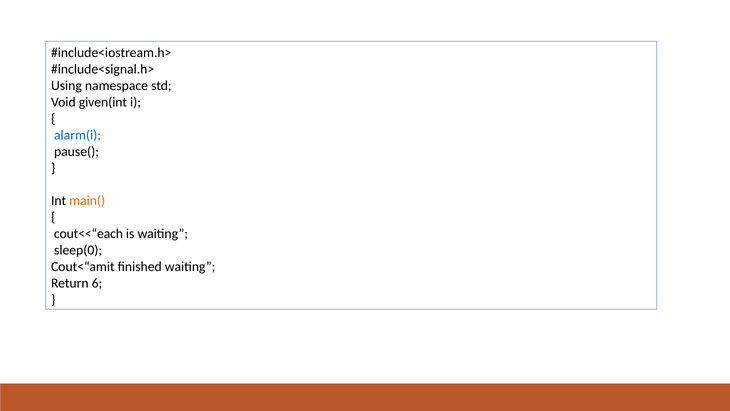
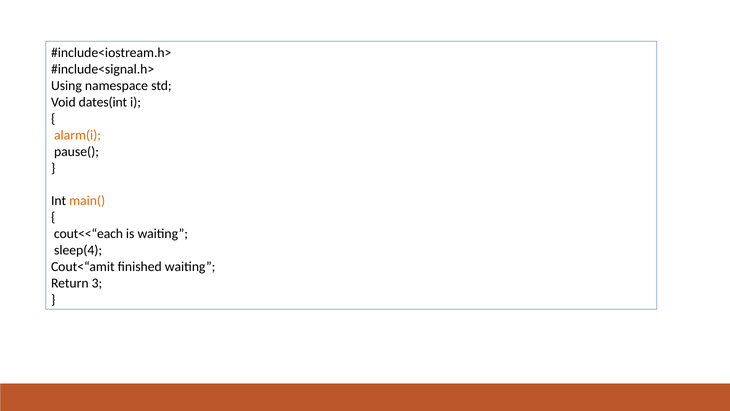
given(int: given(int -> dates(int
alarm(i colour: blue -> orange
sleep(0: sleep(0 -> sleep(4
6: 6 -> 3
